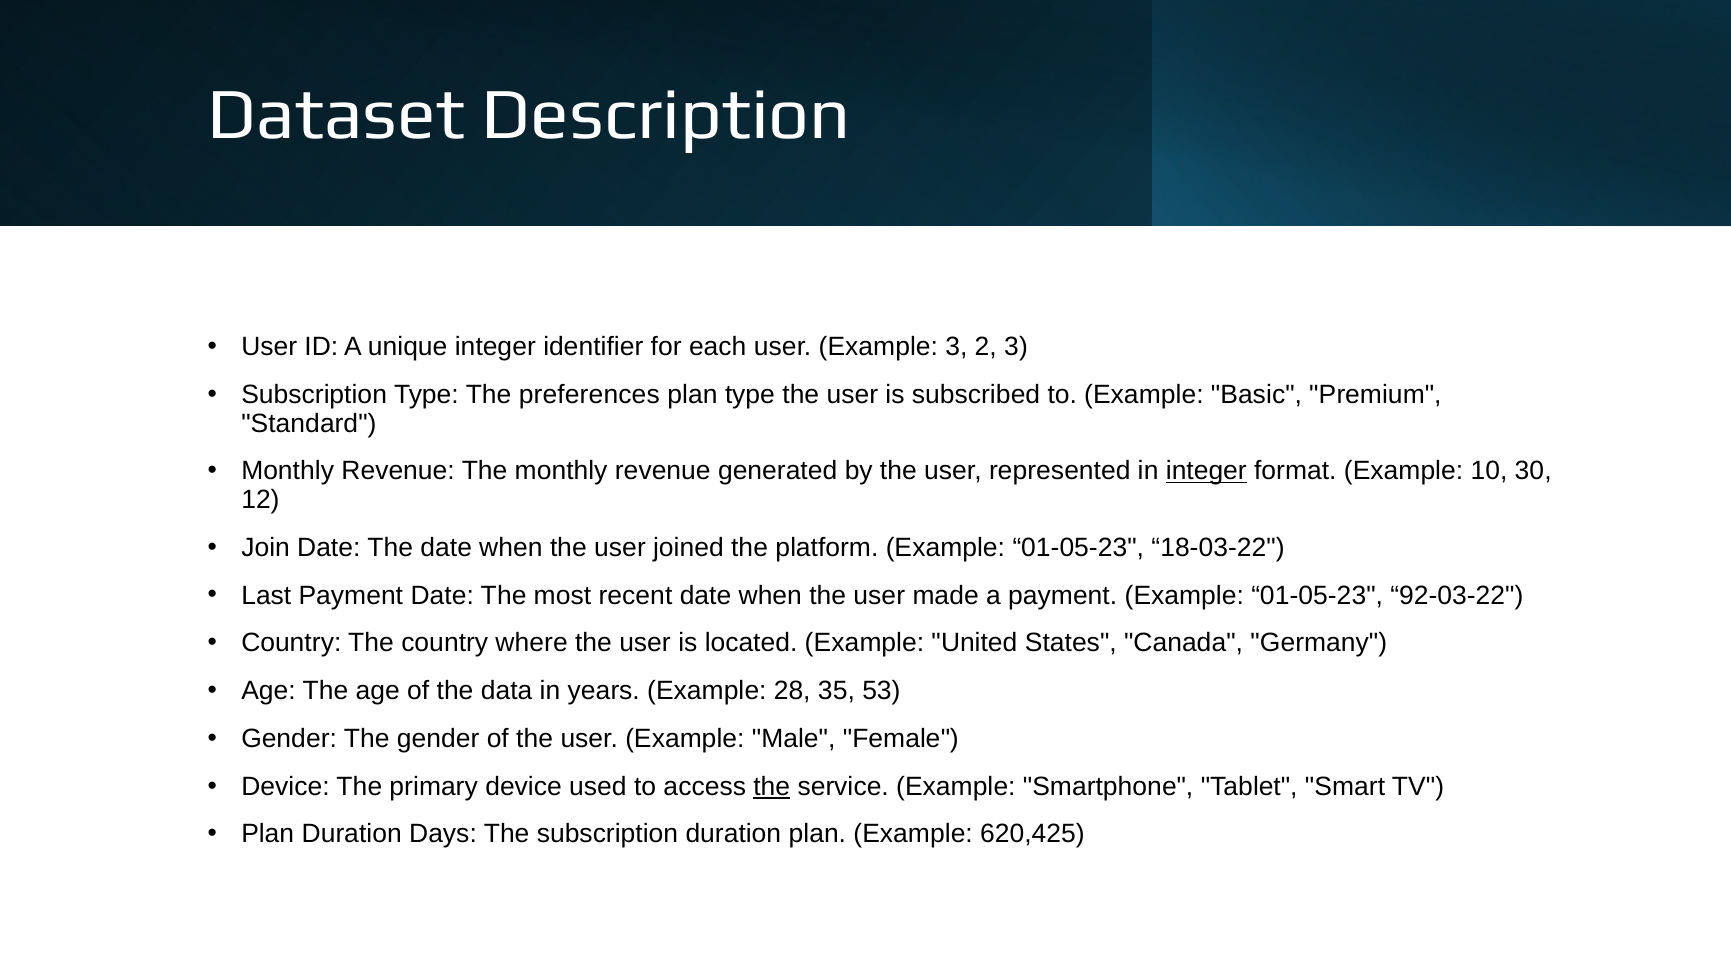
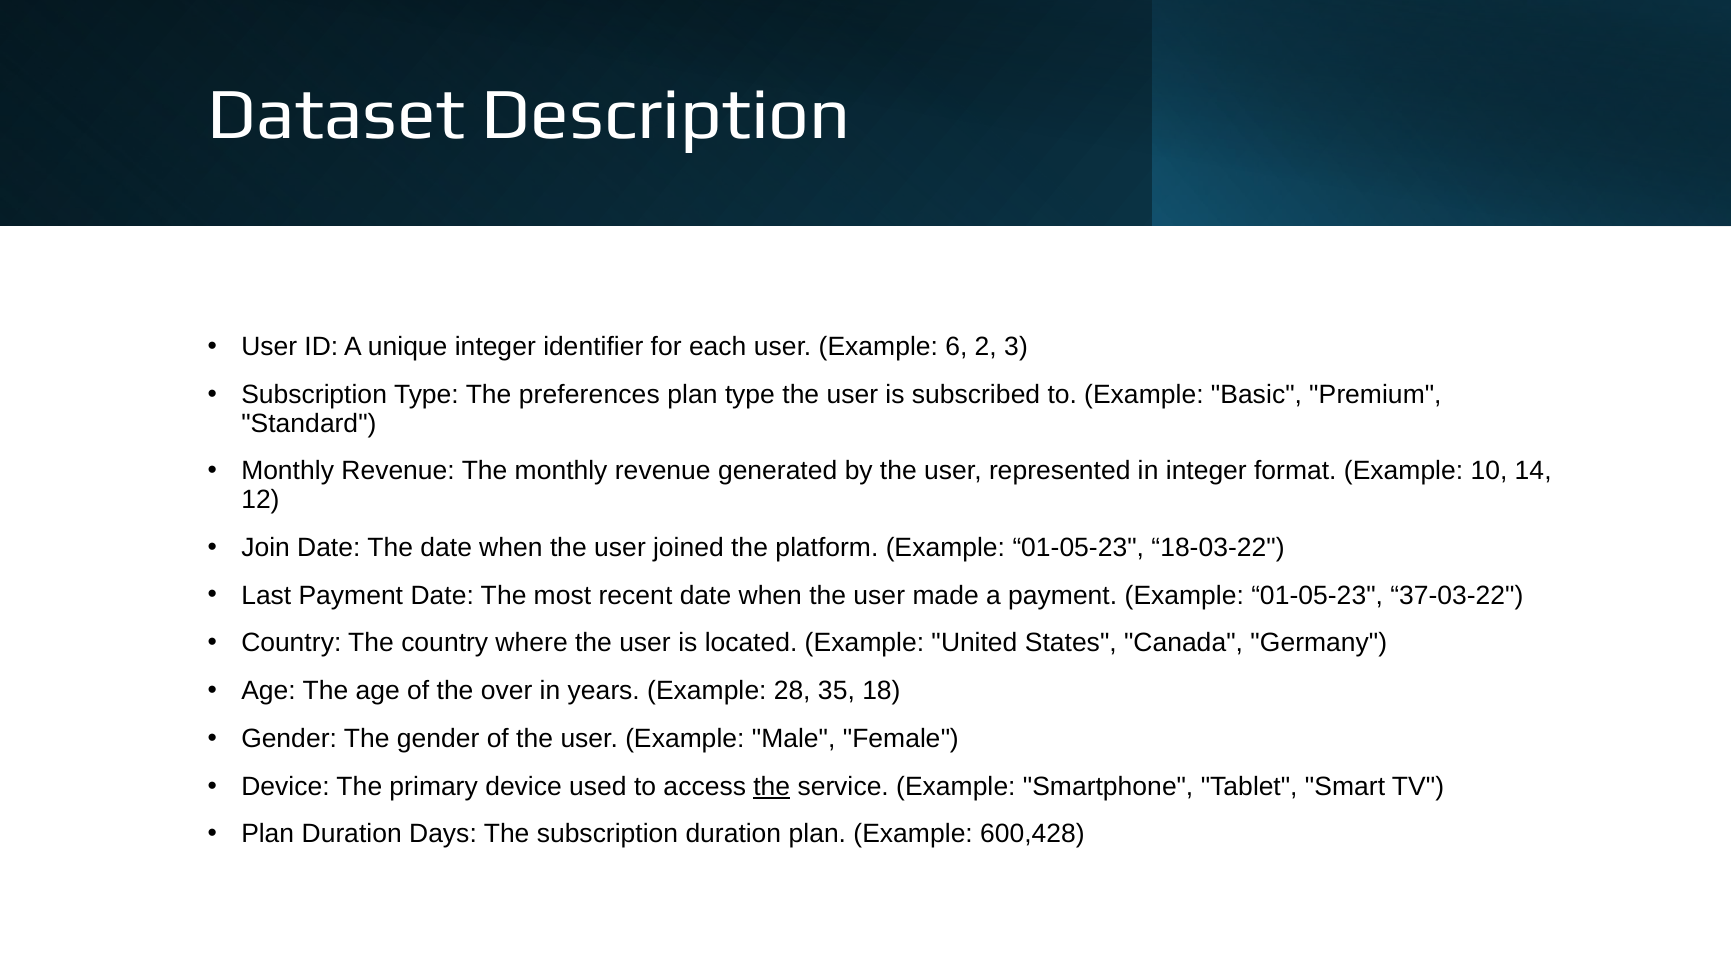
Example 3: 3 -> 6
integer at (1206, 471) underline: present -> none
30: 30 -> 14
92-03-22: 92-03-22 -> 37-03-22
data: data -> over
53: 53 -> 18
620,425: 620,425 -> 600,428
